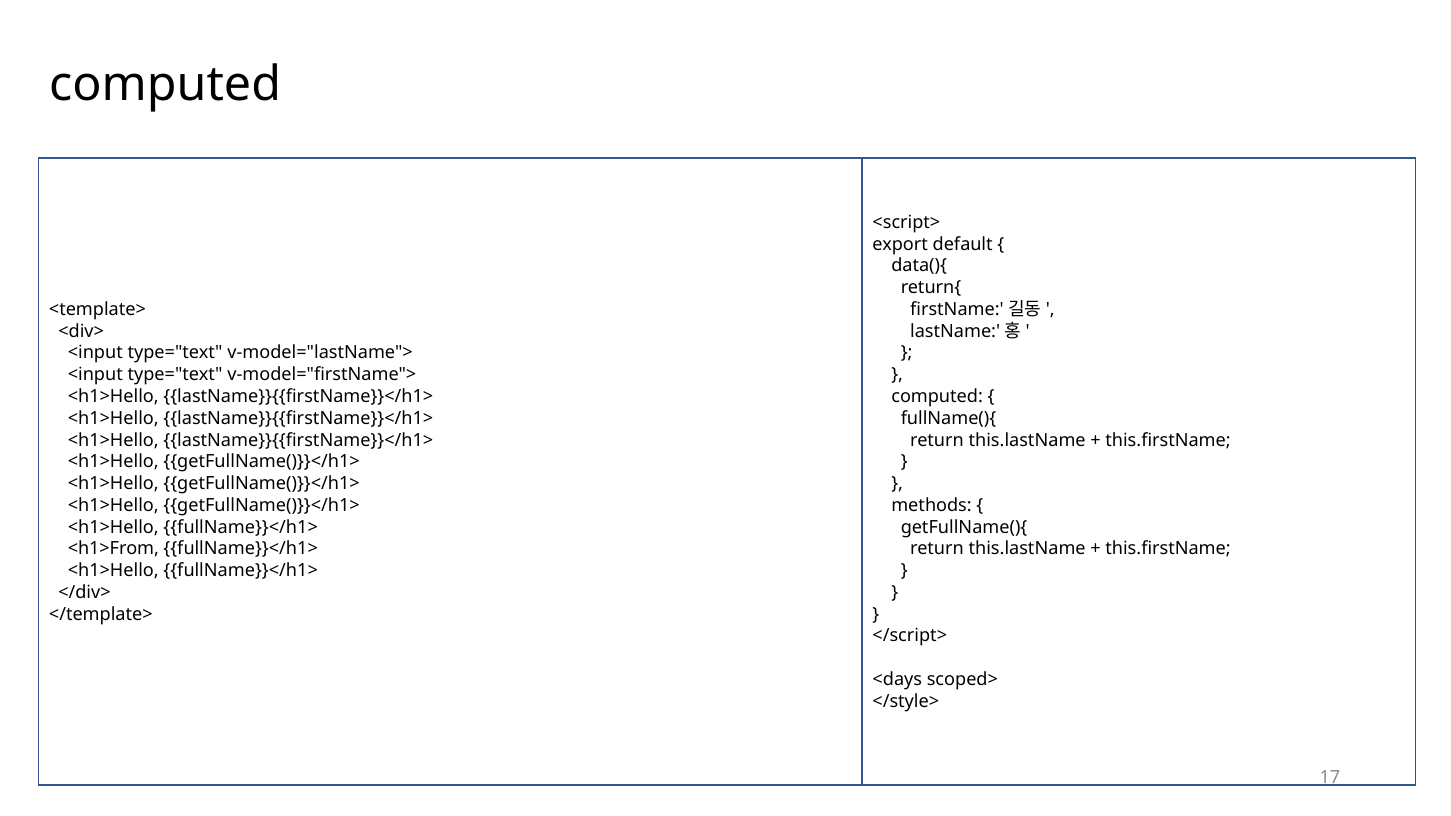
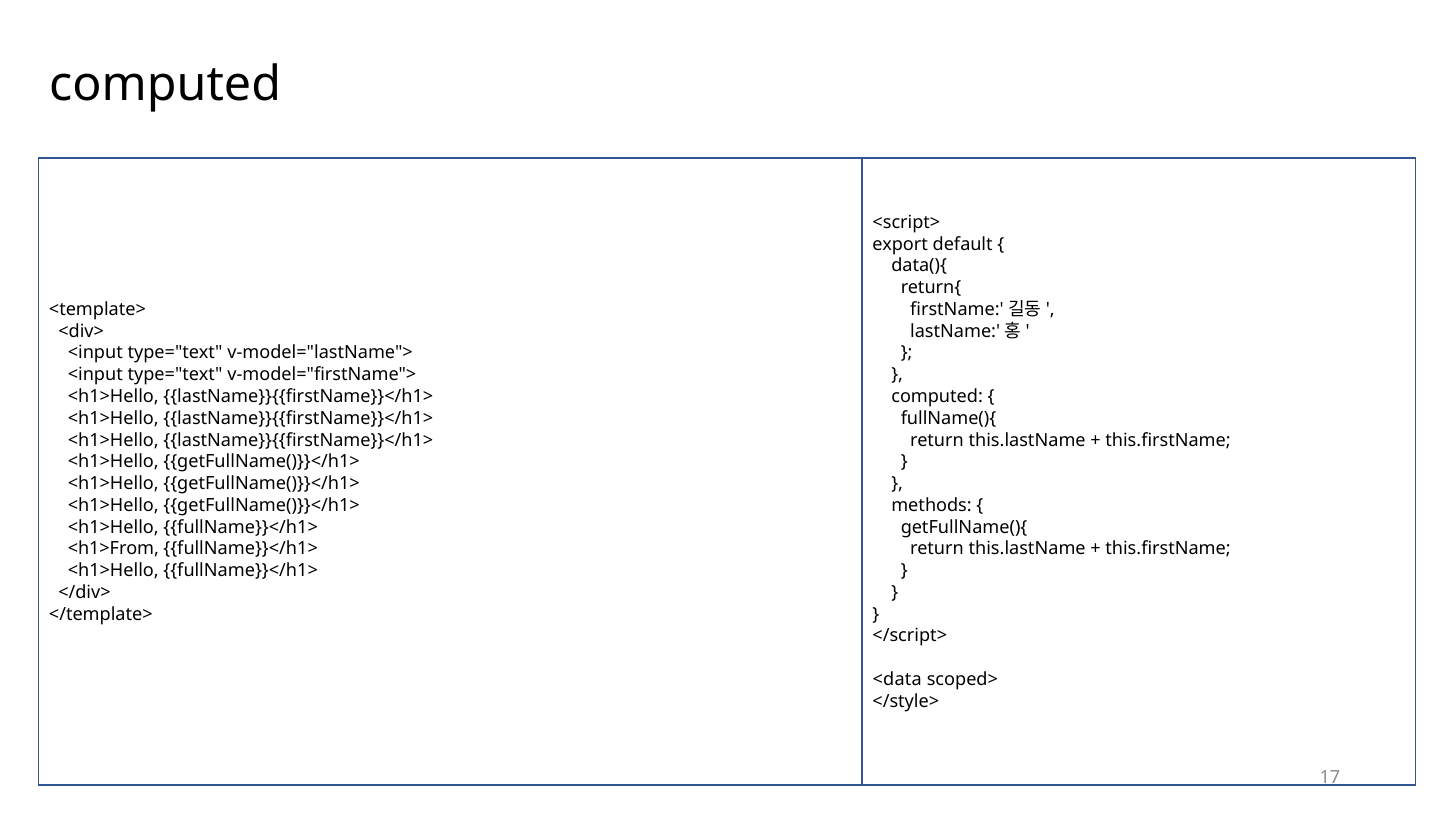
<days: <days -> <data
